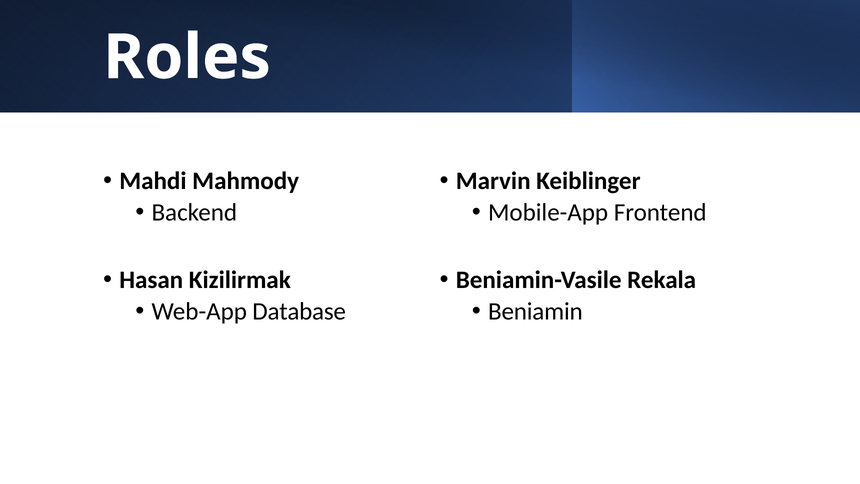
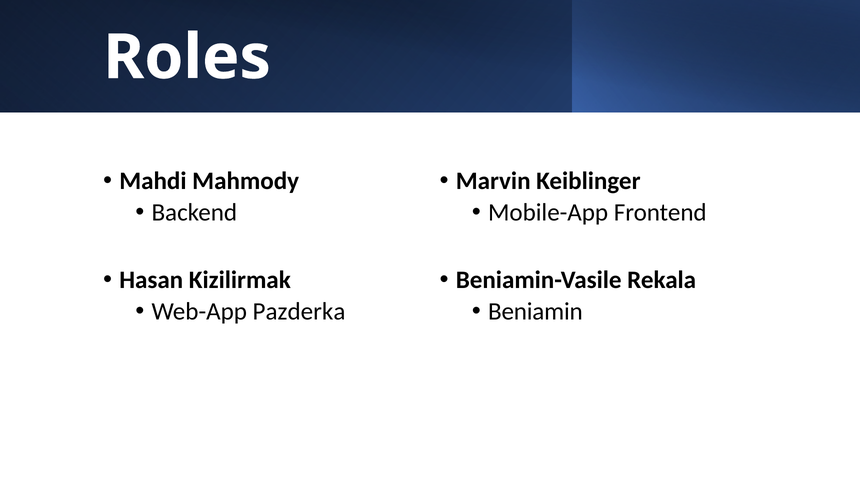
Database: Database -> Pazderka
